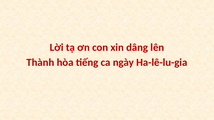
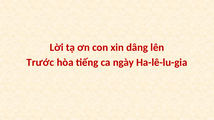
Thành: Thành -> Trước
